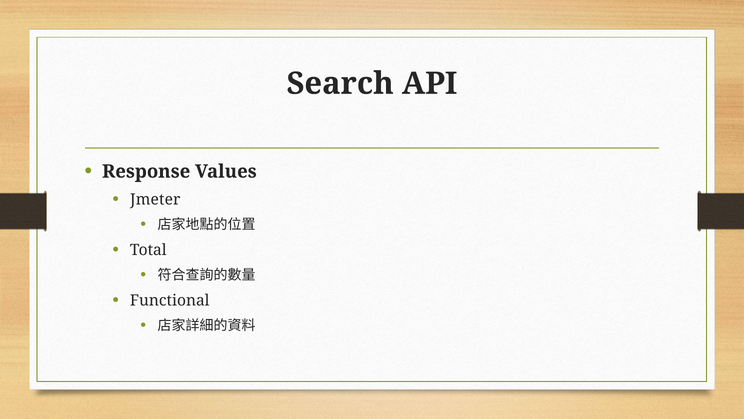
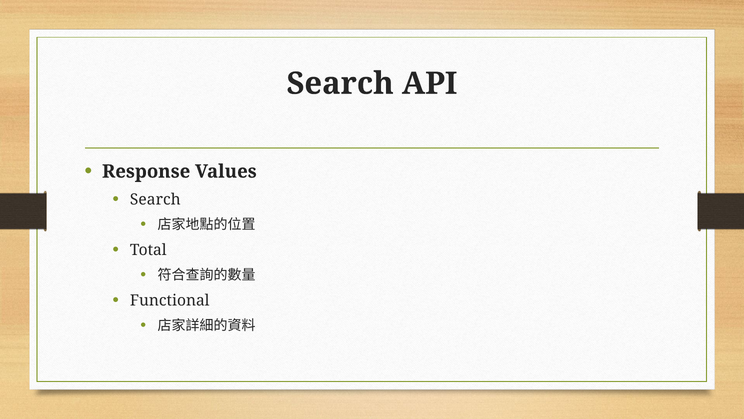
Jmeter at (155, 199): Jmeter -> Search
